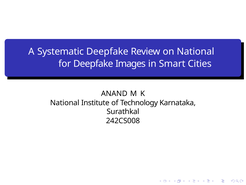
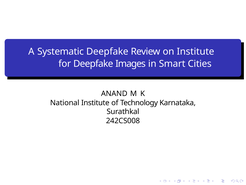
on National: National -> Institute
